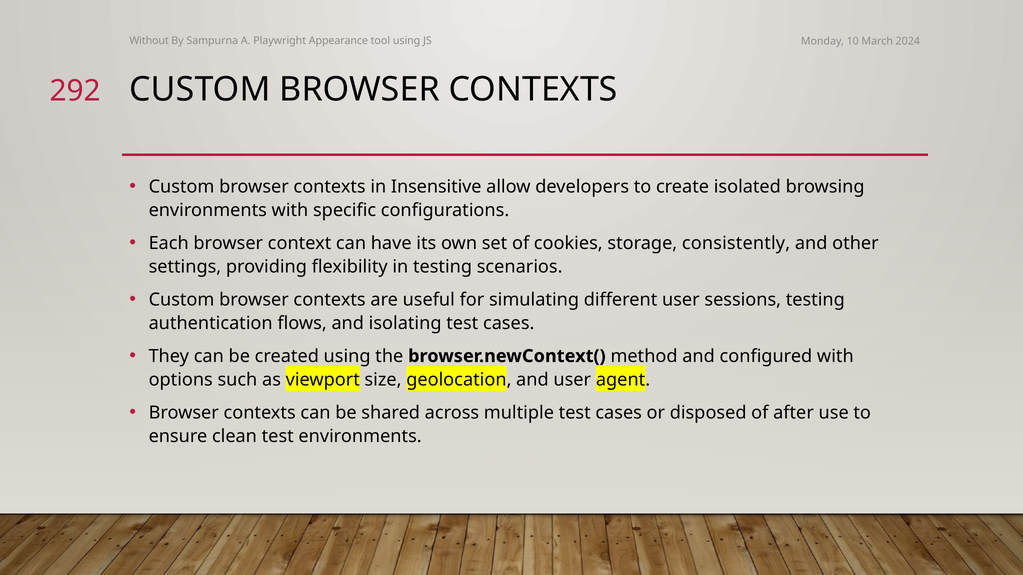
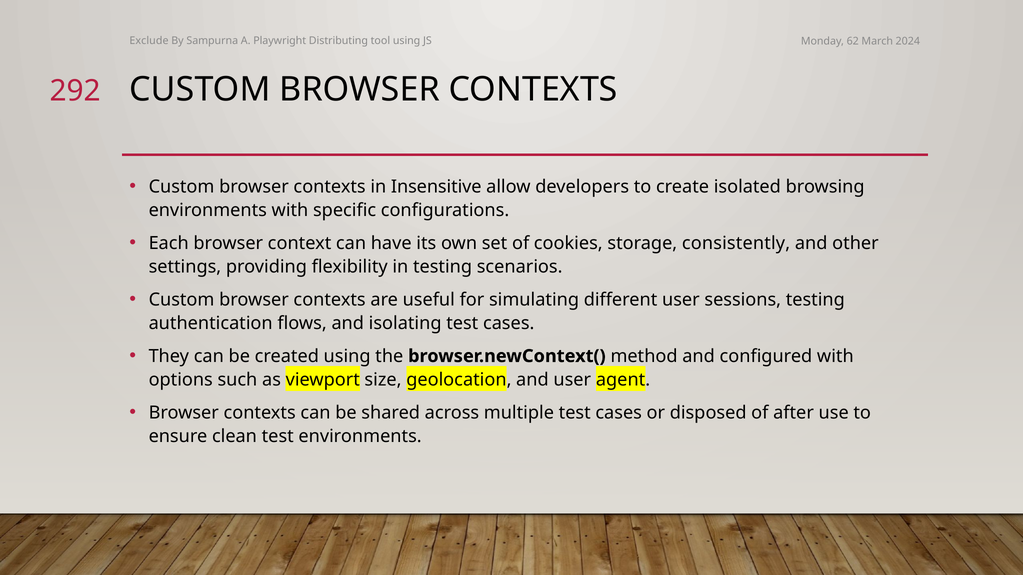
Without: Without -> Exclude
Appearance: Appearance -> Distributing
10: 10 -> 62
